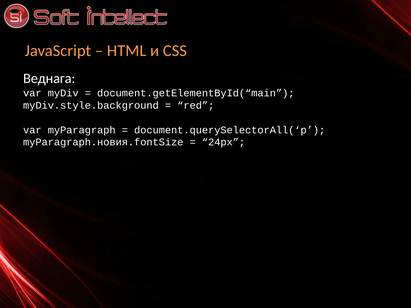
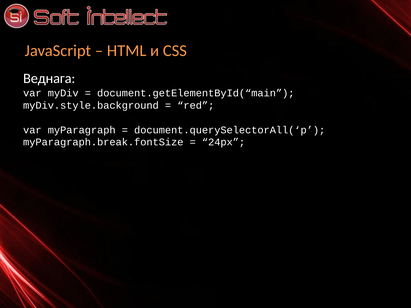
myParagraph.новия.fontSize: myParagraph.новия.fontSize -> myParagraph.break.fontSize
